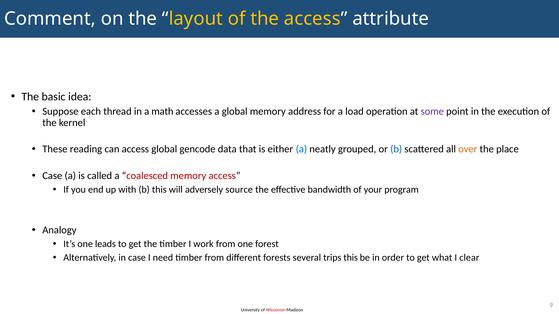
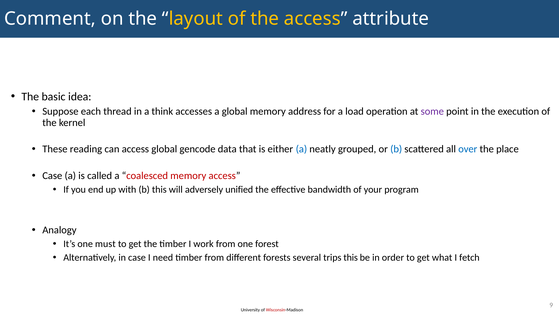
math: math -> think
over colour: orange -> blue
source: source -> unified
leads: leads -> must
clear: clear -> fetch
